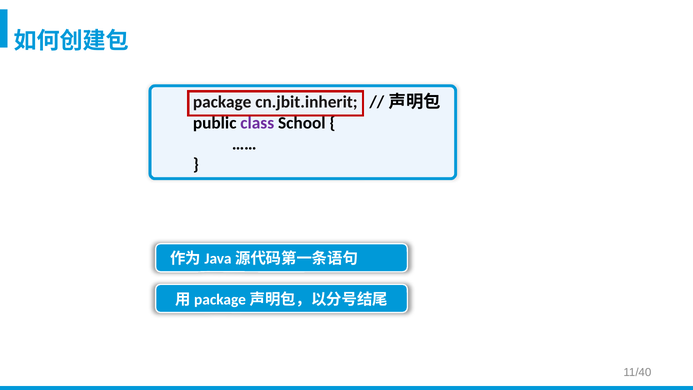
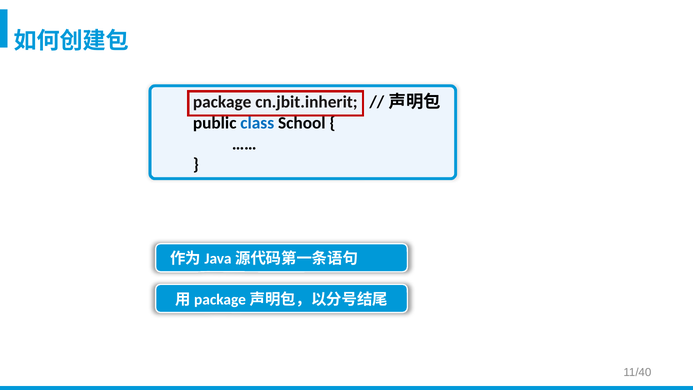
class colour: purple -> blue
